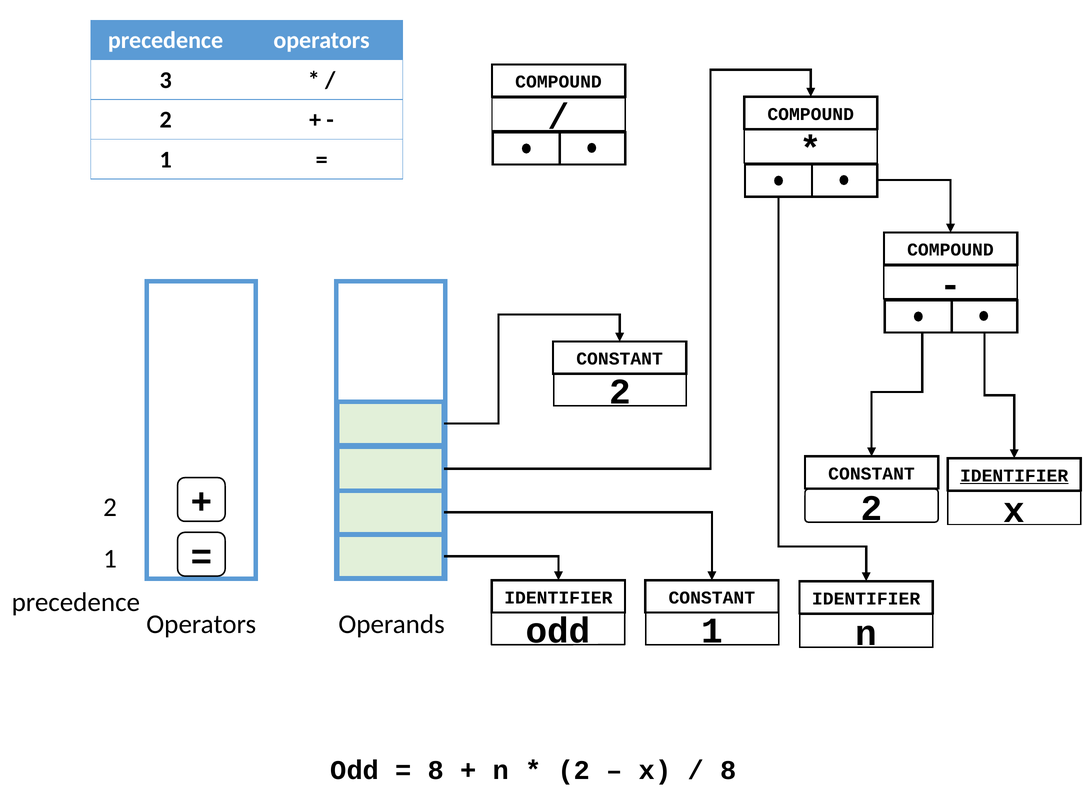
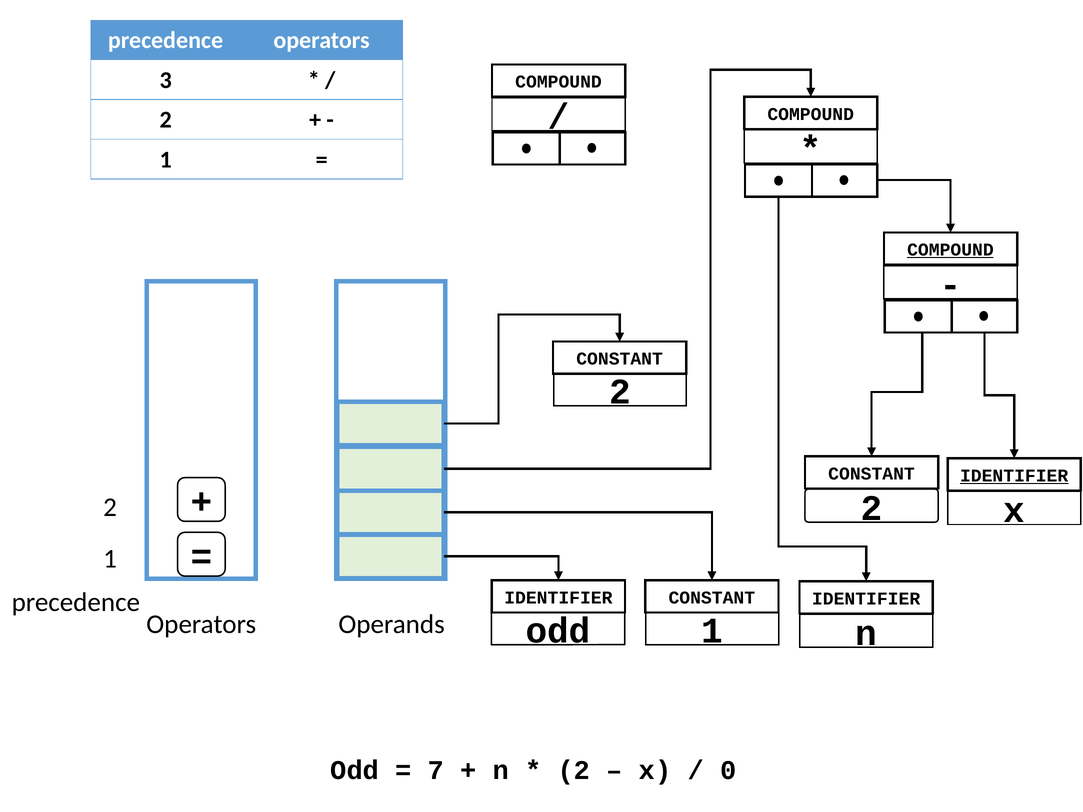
COMPOUND at (950, 250) underline: none -> present
8 at (436, 771): 8 -> 7
8 at (728, 771): 8 -> 0
